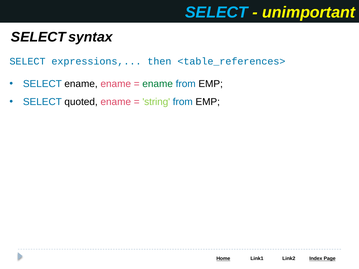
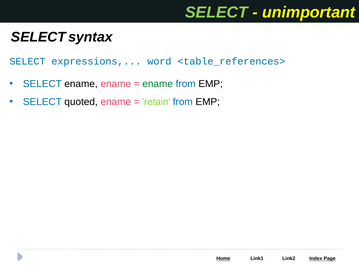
SELECT at (217, 12) colour: light blue -> light green
then: then -> word
string: string -> retain
